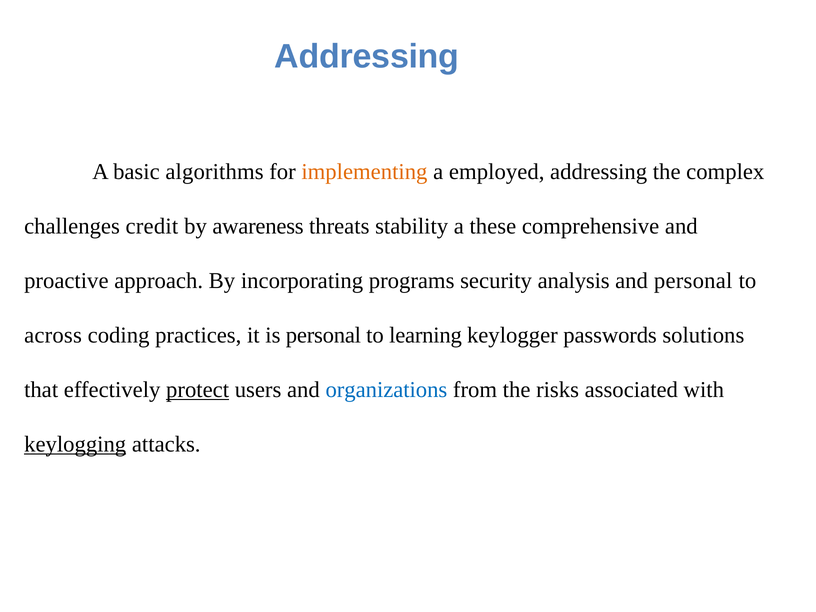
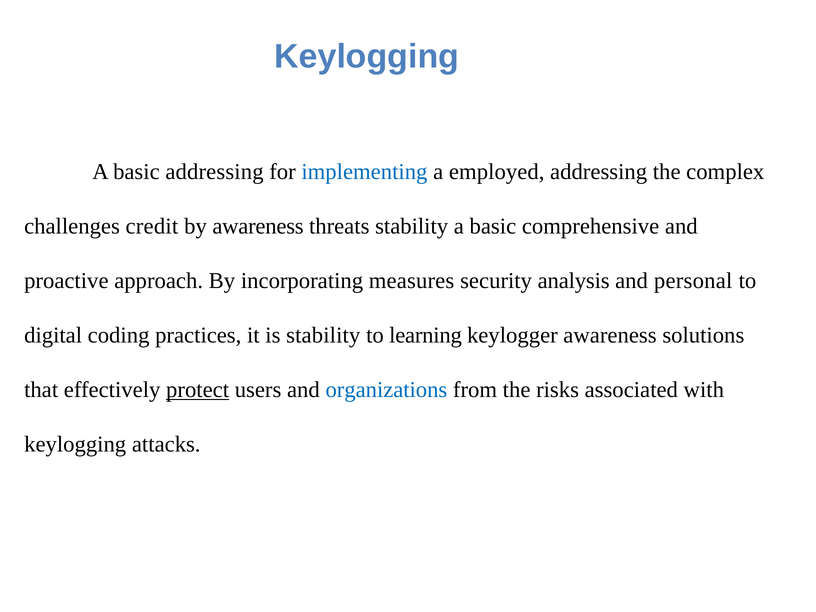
Addressing at (367, 57): Addressing -> Keylogging
basic algorithms: algorithms -> addressing
implementing colour: orange -> blue
these at (493, 226): these -> basic
programs: programs -> measures
across: across -> digital
is personal: personal -> stability
keylogger passwords: passwords -> awareness
keylogging at (75, 444) underline: present -> none
